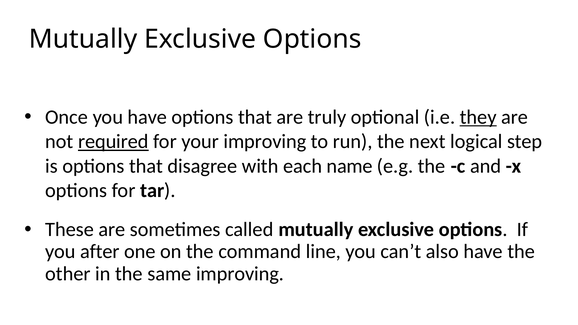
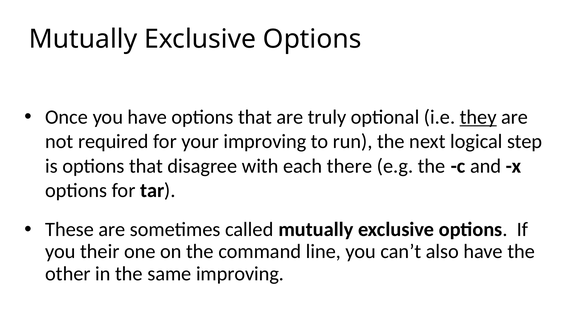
required underline: present -> none
name: name -> there
after: after -> their
